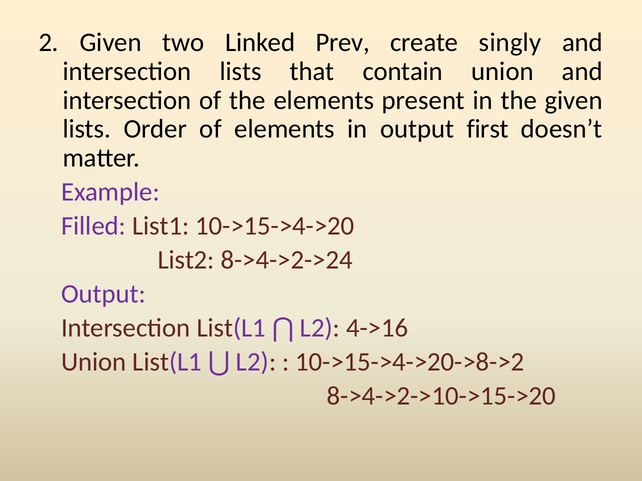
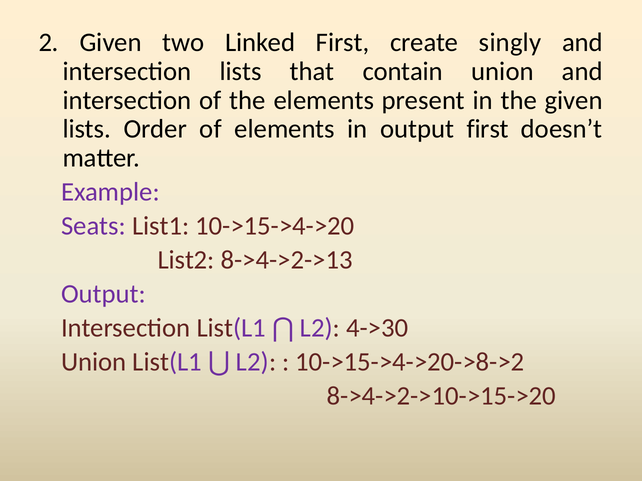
Linked Prev: Prev -> First
Filled: Filled -> Seats
8->4->2->24: 8->4->2->24 -> 8->4->2->13
4->16: 4->16 -> 4->30
